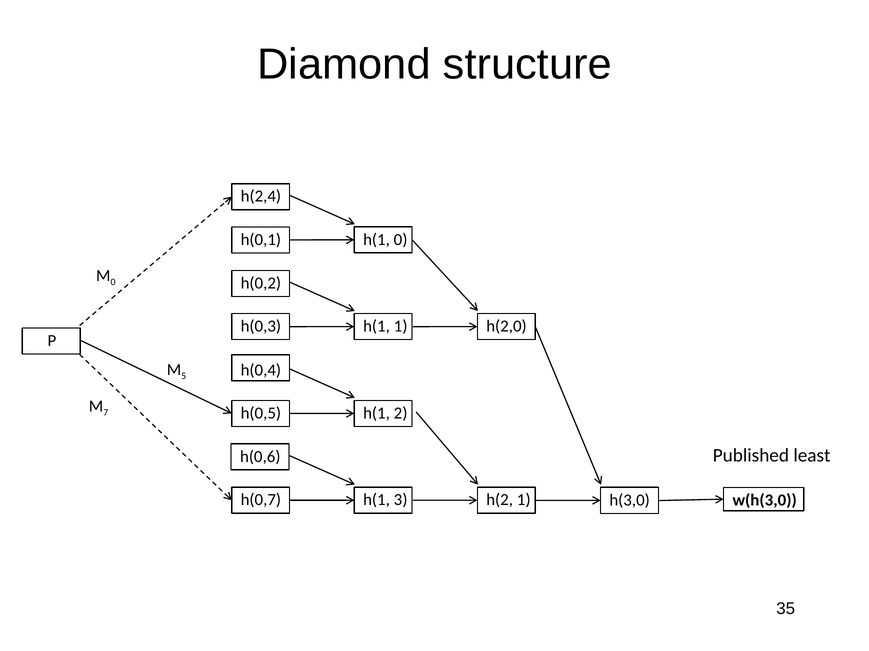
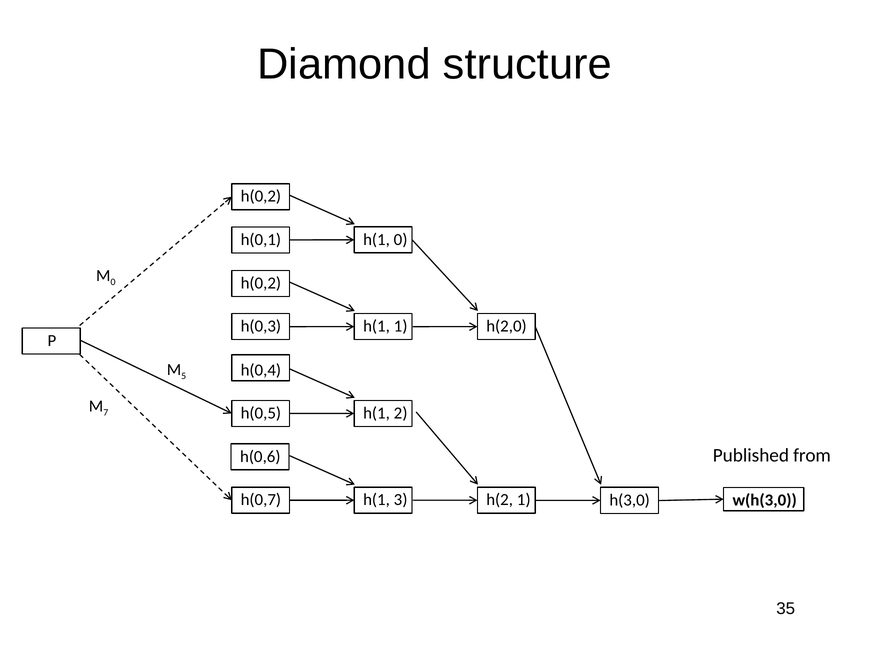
h(2,4 at (261, 197): h(2,4 -> h(0,2
least: least -> from
